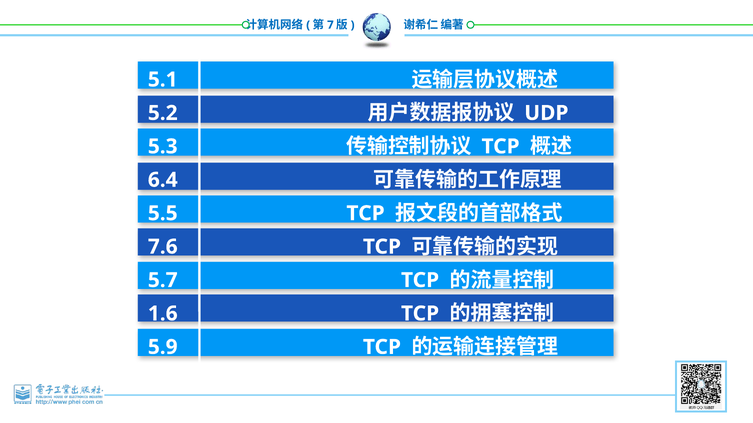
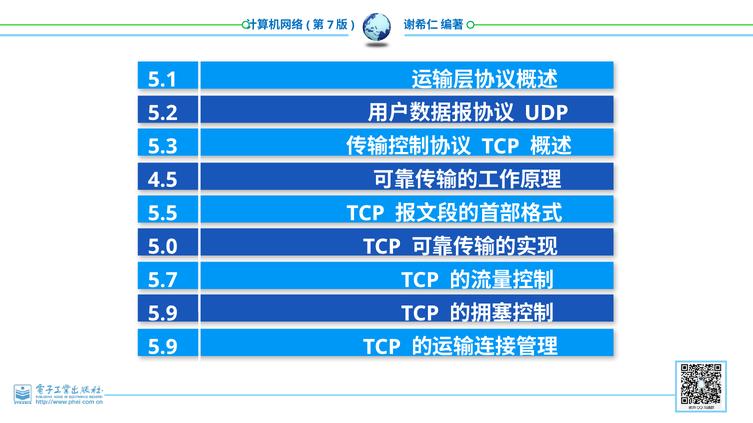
6.4: 6.4 -> 4.5
7.6: 7.6 -> 5.0
1.6 at (163, 314): 1.6 -> 5.9
